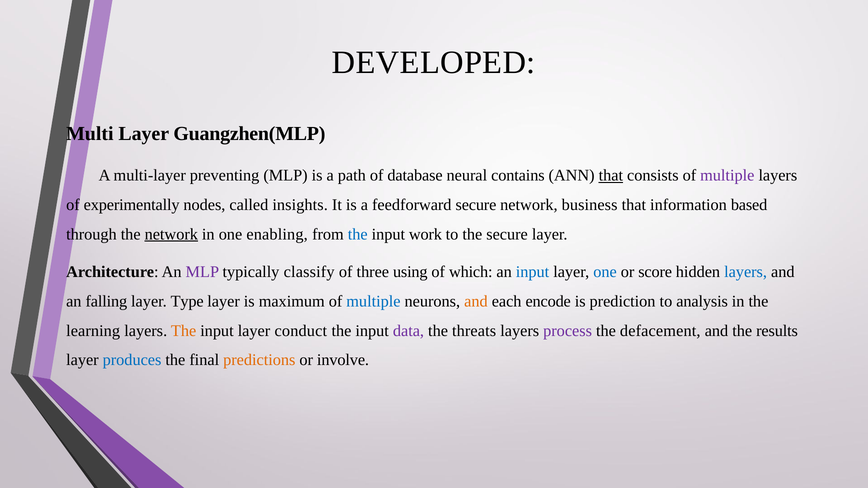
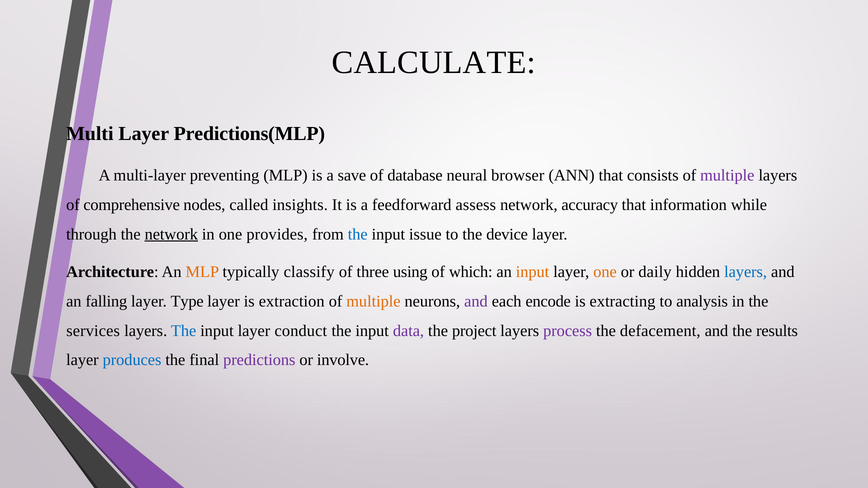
DEVELOPED: DEVELOPED -> CALCULATE
Guangzhen(MLP: Guangzhen(MLP -> Predictions(MLP
path: path -> save
contains: contains -> browser
that at (611, 176) underline: present -> none
experimentally: experimentally -> comprehensive
feedforward secure: secure -> assess
business: business -> accuracy
based: based -> while
enabling: enabling -> provides
work: work -> issue
the secure: secure -> device
MLP at (202, 272) colour: purple -> orange
input at (533, 272) colour: blue -> orange
one at (605, 272) colour: blue -> orange
score: score -> daily
maximum: maximum -> extraction
multiple at (373, 302) colour: blue -> orange
and at (476, 302) colour: orange -> purple
prediction: prediction -> extracting
learning: learning -> services
The at (184, 331) colour: orange -> blue
threats: threats -> project
predictions colour: orange -> purple
